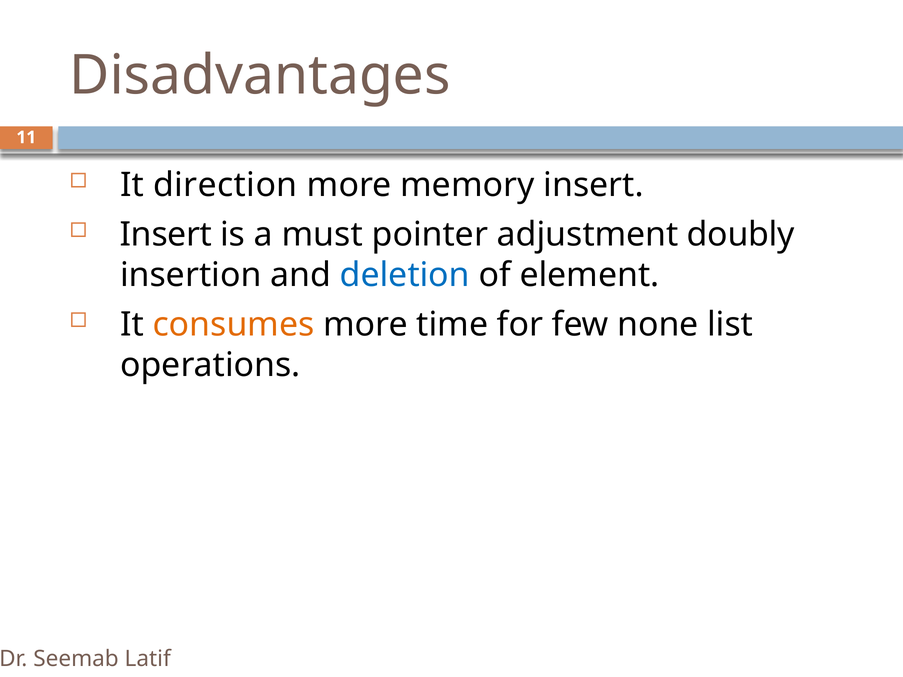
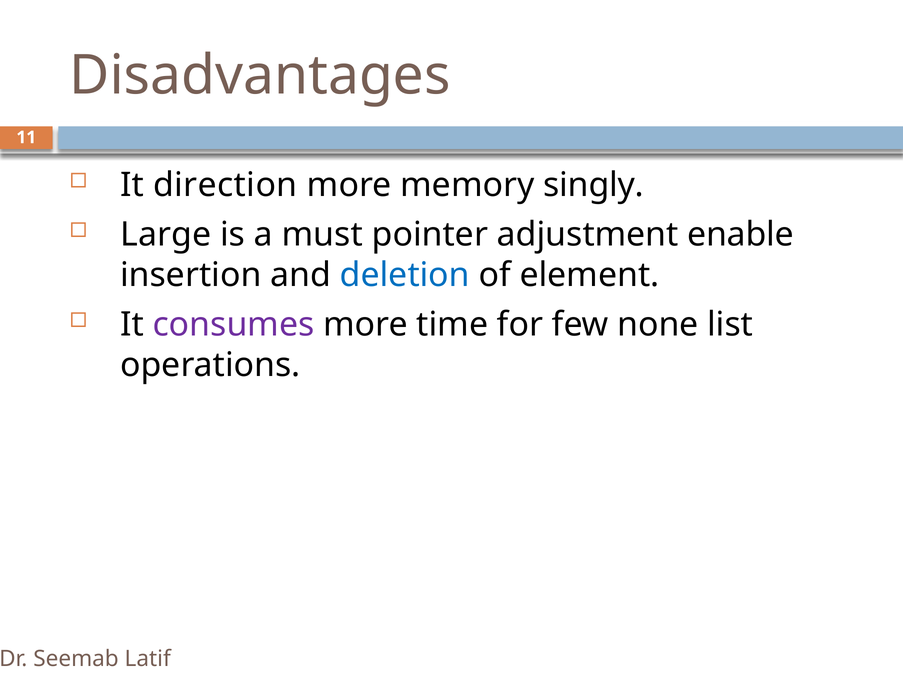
memory insert: insert -> singly
Insert at (166, 235): Insert -> Large
doubly: doubly -> enable
consumes colour: orange -> purple
